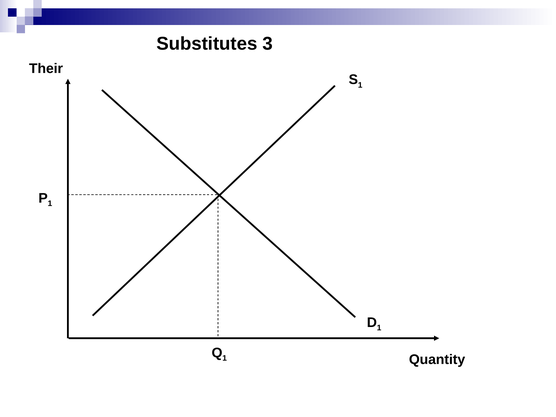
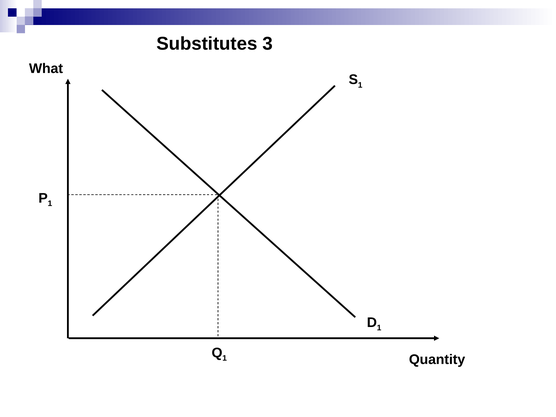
Their: Their -> What
